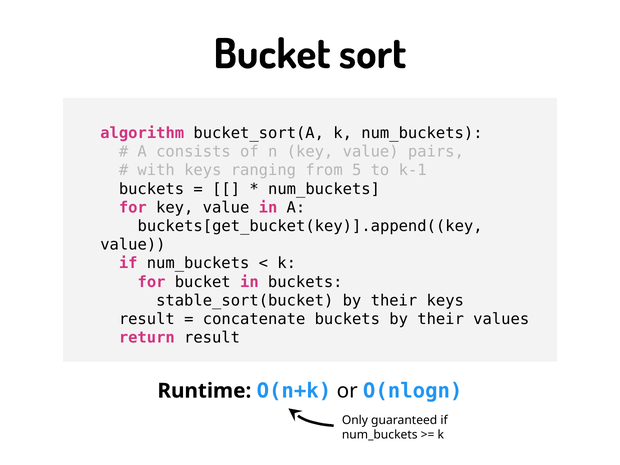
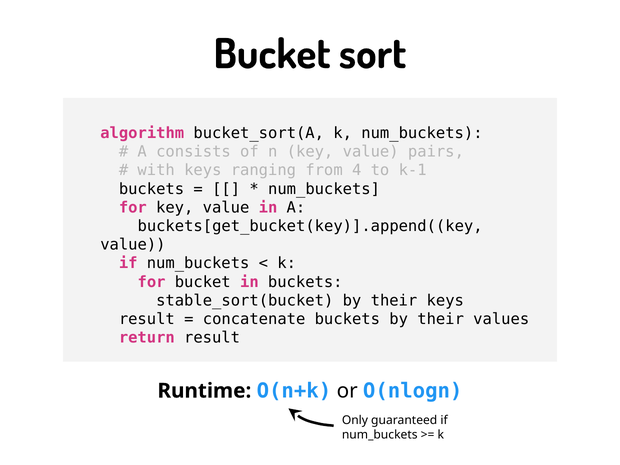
5: 5 -> 4
